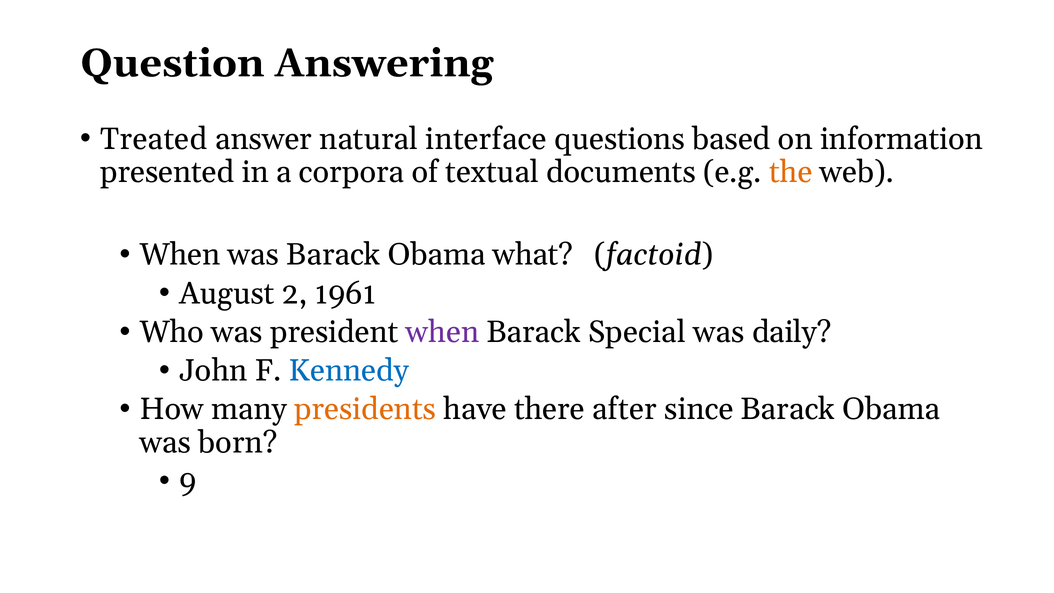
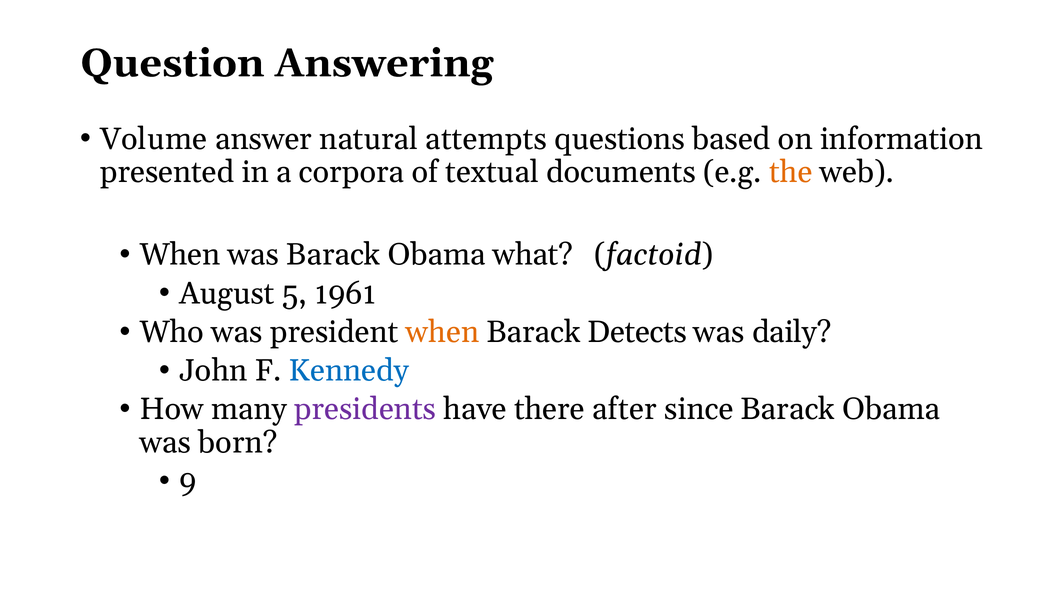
Treated: Treated -> Volume
interface: interface -> attempts
2: 2 -> 5
when at (443, 332) colour: purple -> orange
Special: Special -> Detects
presidents colour: orange -> purple
